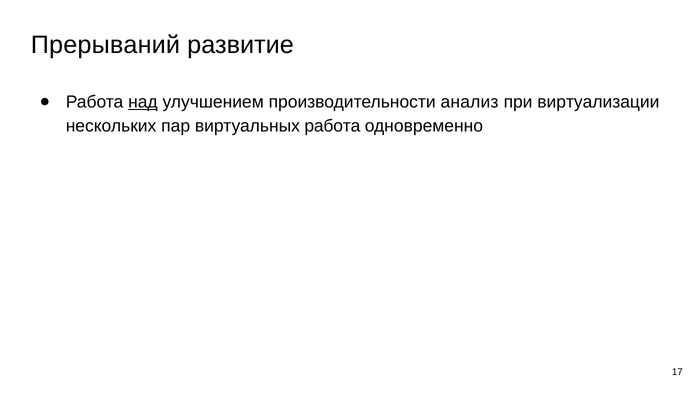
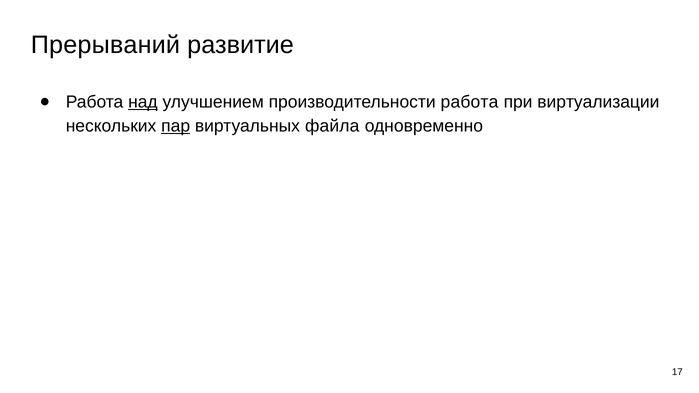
производительности анализ: анализ -> работа
пар underline: none -> present
виртуальных работа: работа -> файла
